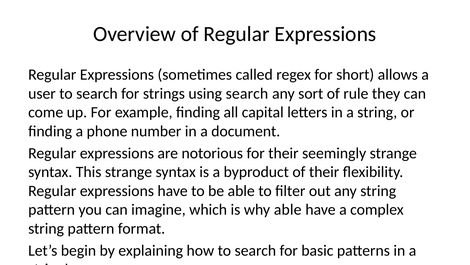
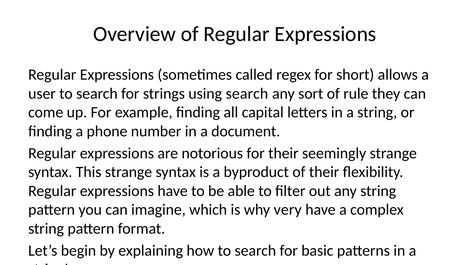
why able: able -> very
